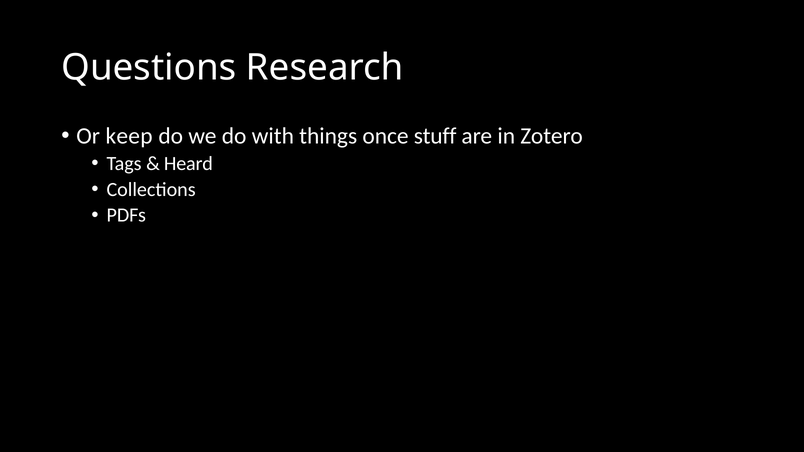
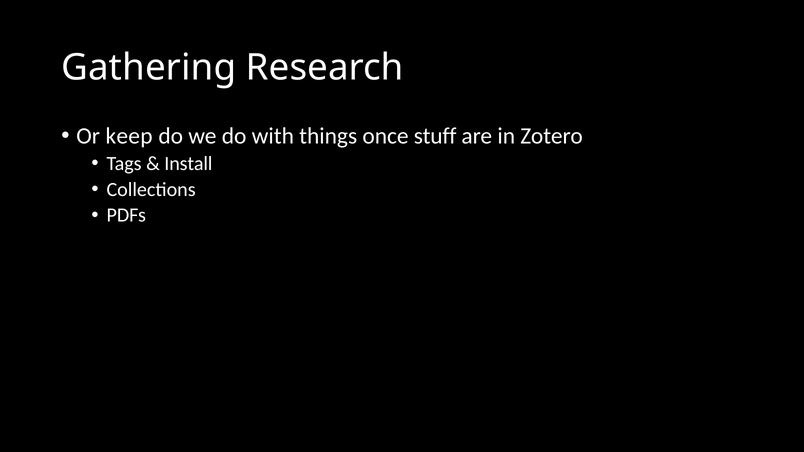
Questions: Questions -> Gathering
Heard: Heard -> Install
